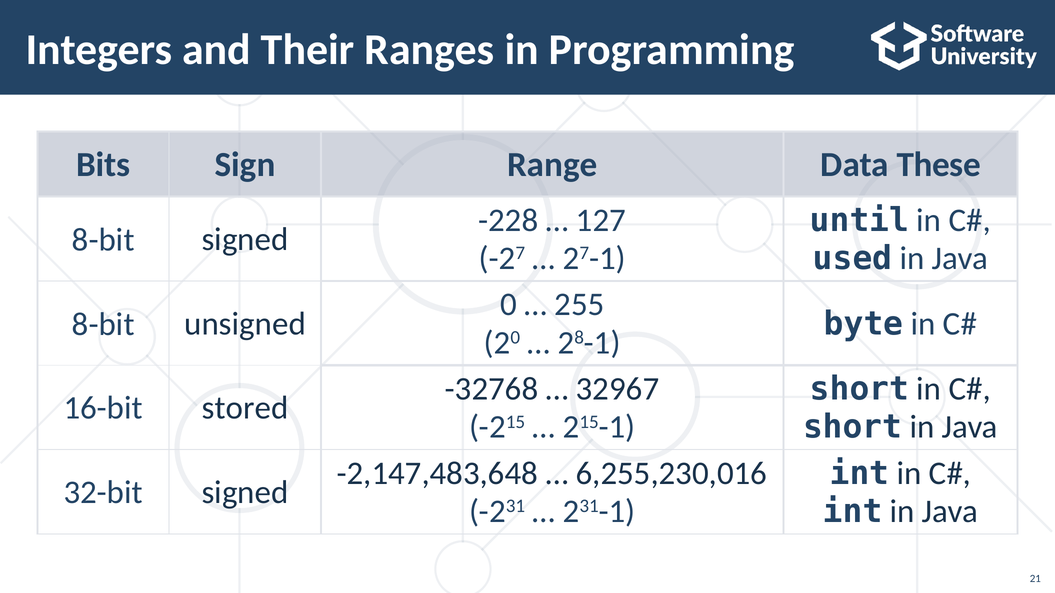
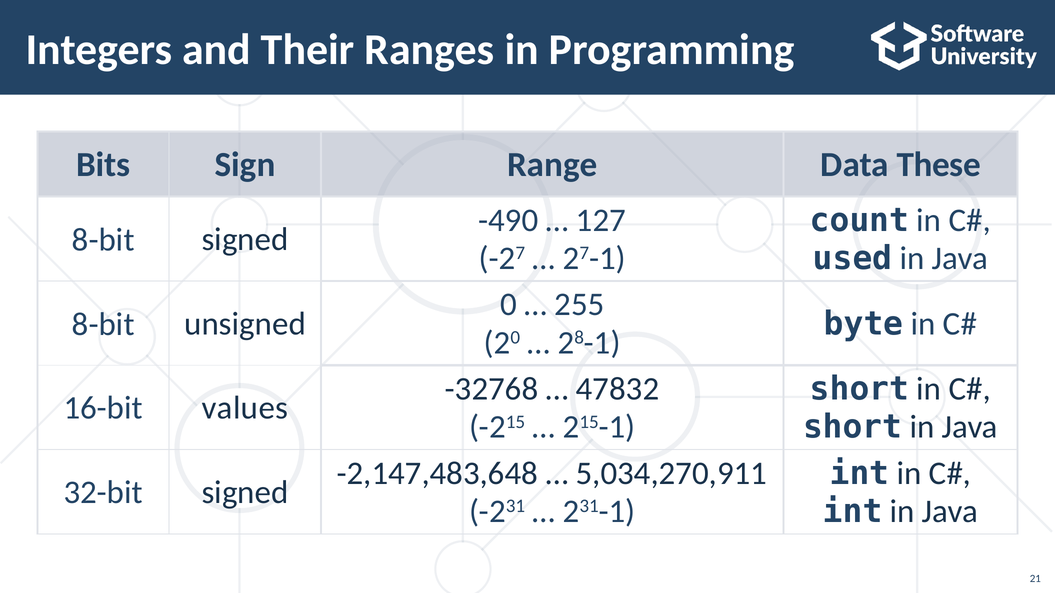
until: until -> count
-228: -228 -> -490
32967: 32967 -> 47832
stored: stored -> values
6,255,230,016: 6,255,230,016 -> 5,034,270,911
